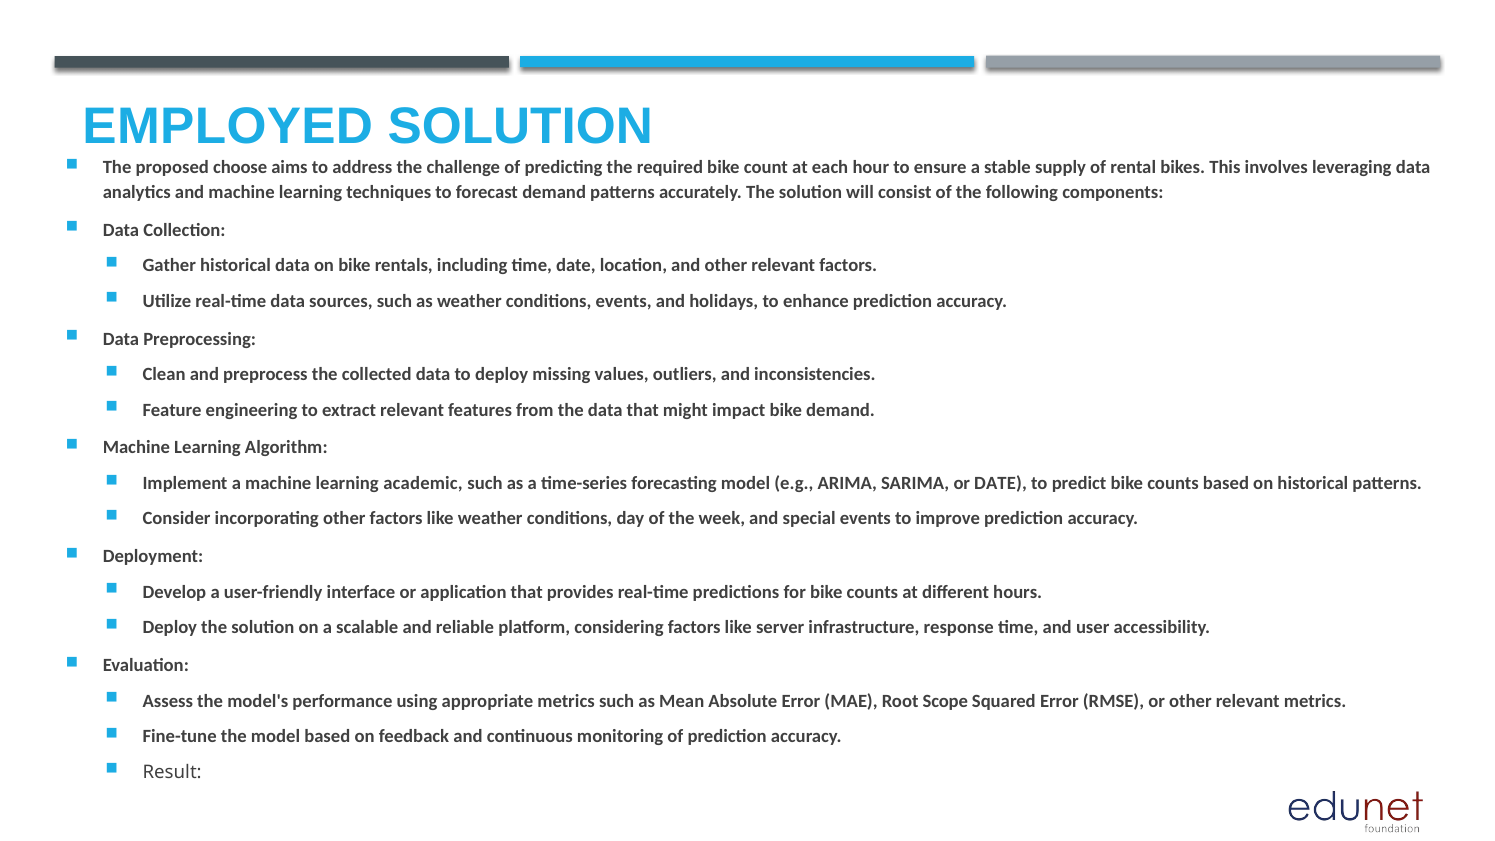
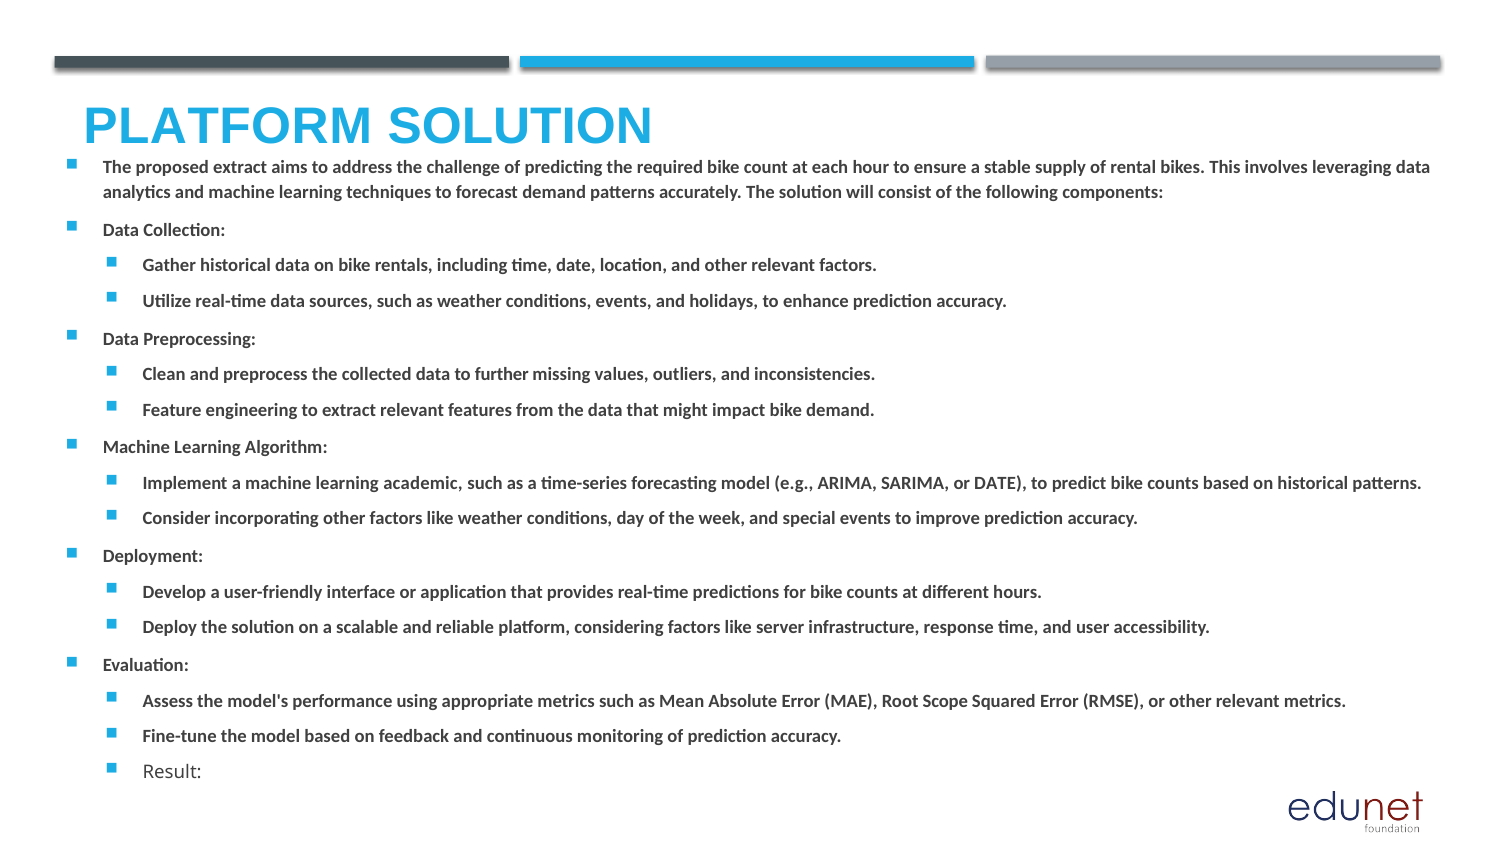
EMPLOYED at (228, 126): EMPLOYED -> PLATFORM
proposed choose: choose -> extract
to deploy: deploy -> further
